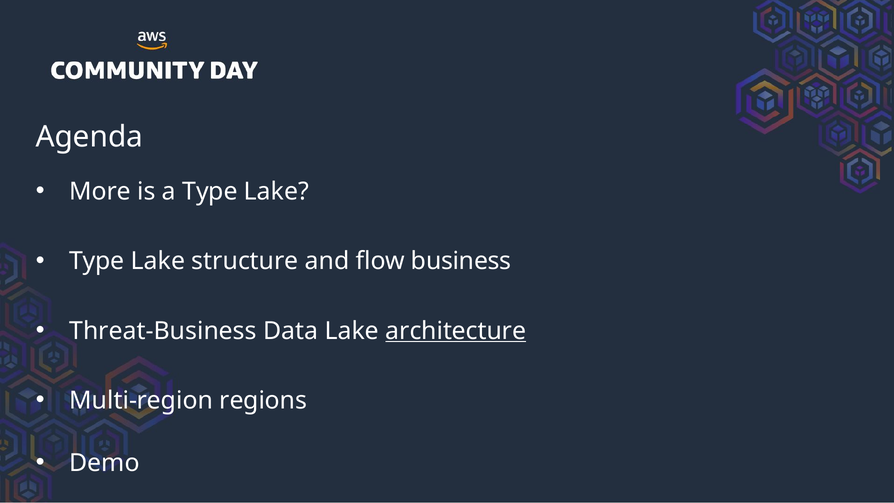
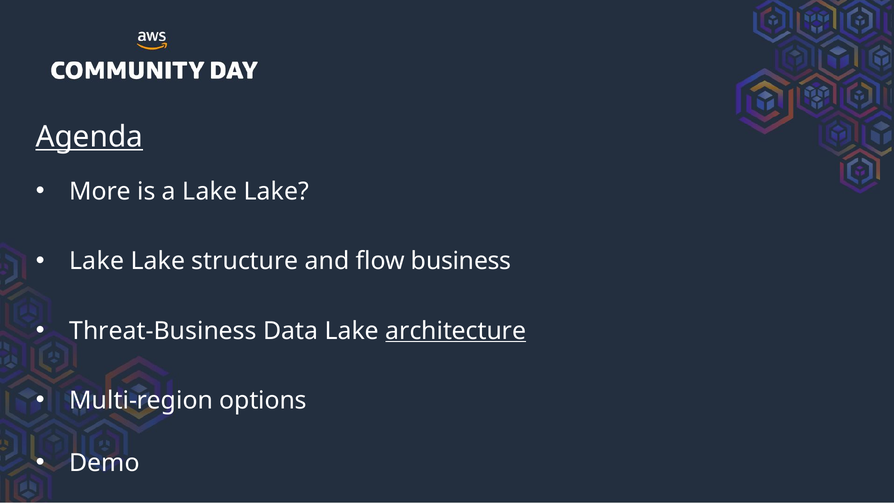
Agenda underline: none -> present
a Type: Type -> Lake
Type at (97, 261): Type -> Lake
regions: regions -> options
